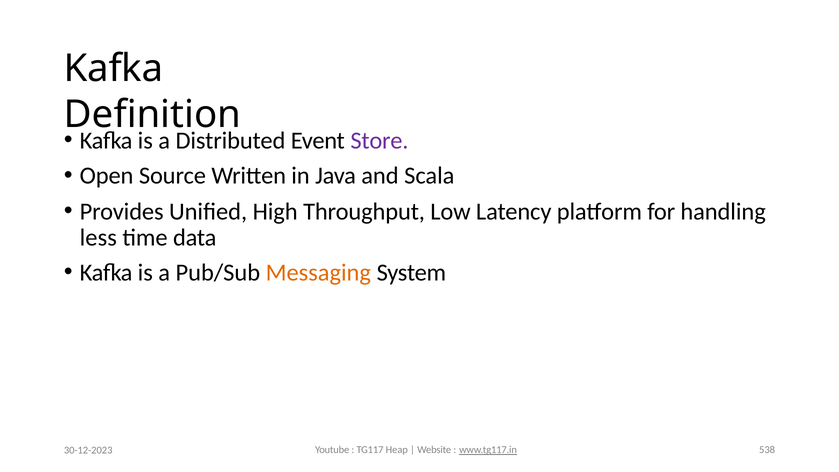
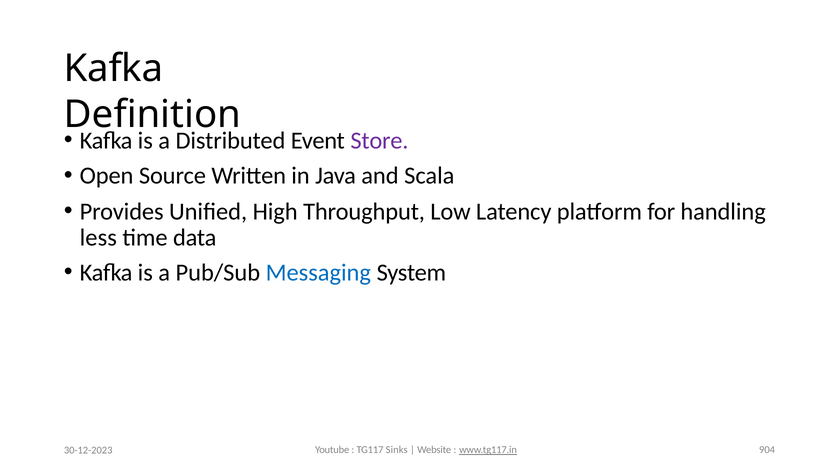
Messaging colour: orange -> blue
Heap: Heap -> Sinks
538: 538 -> 904
